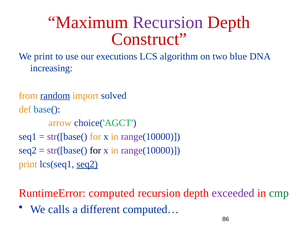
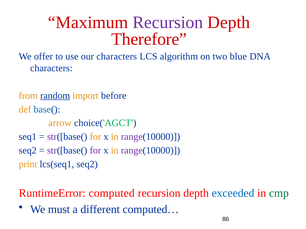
Construct: Construct -> Therefore
We print: print -> offer
our executions: executions -> characters
increasing at (51, 68): increasing -> characters
solved: solved -> before
for at (95, 151) colour: black -> purple
seq2 at (87, 165) underline: present -> none
exceeded colour: purple -> blue
calls: calls -> must
